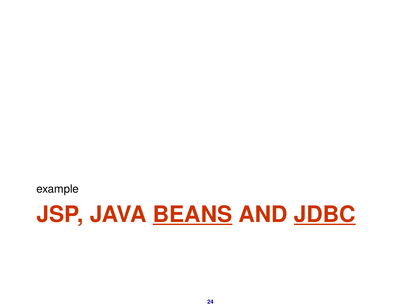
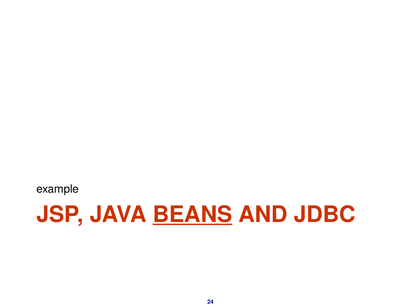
JDBC underline: present -> none
